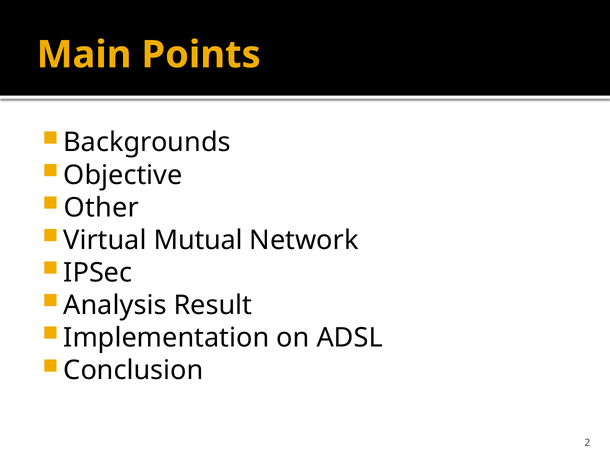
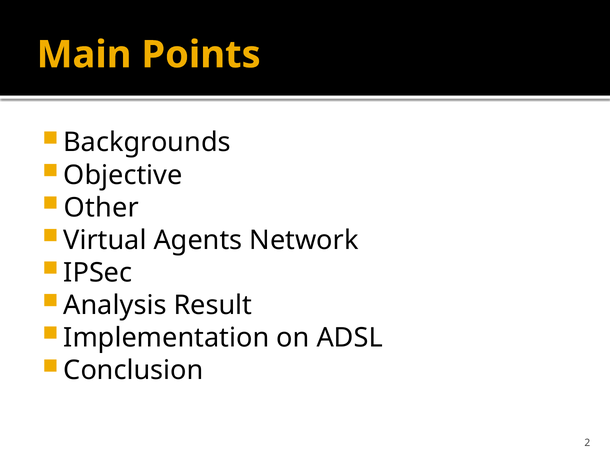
Mutual: Mutual -> Agents
